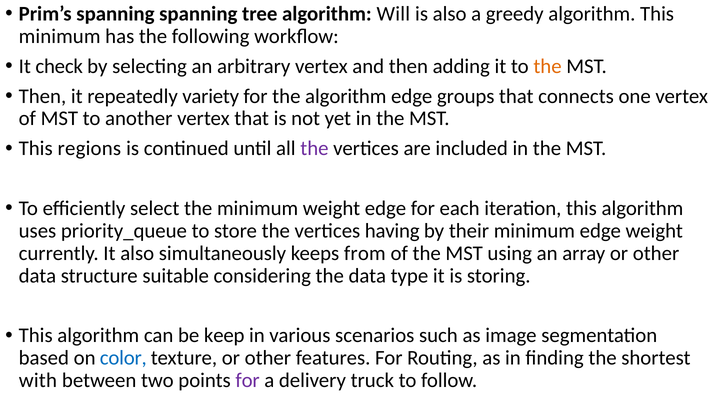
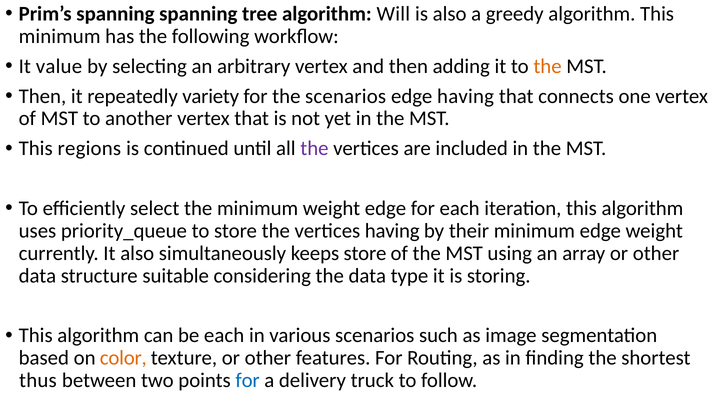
check: check -> value
the algorithm: algorithm -> scenarios
edge groups: groups -> having
keeps from: from -> store
be keep: keep -> each
color colour: blue -> orange
with: with -> thus
for at (248, 380) colour: purple -> blue
